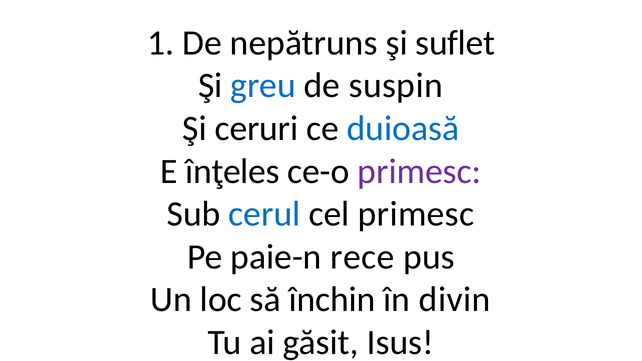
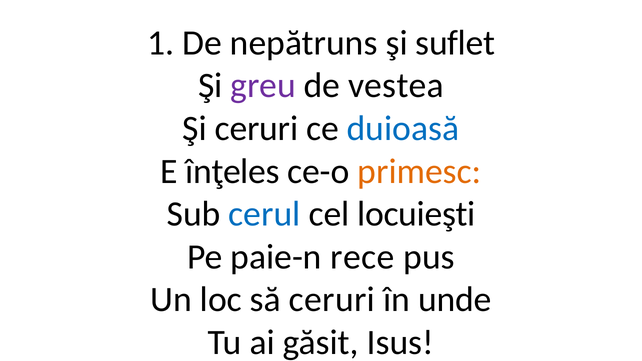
greu colour: blue -> purple
suspin: suspin -> vestea
primesc at (419, 171) colour: purple -> orange
cel primesc: primesc -> locuieşti
să închin: închin -> ceruri
divin: divin -> unde
